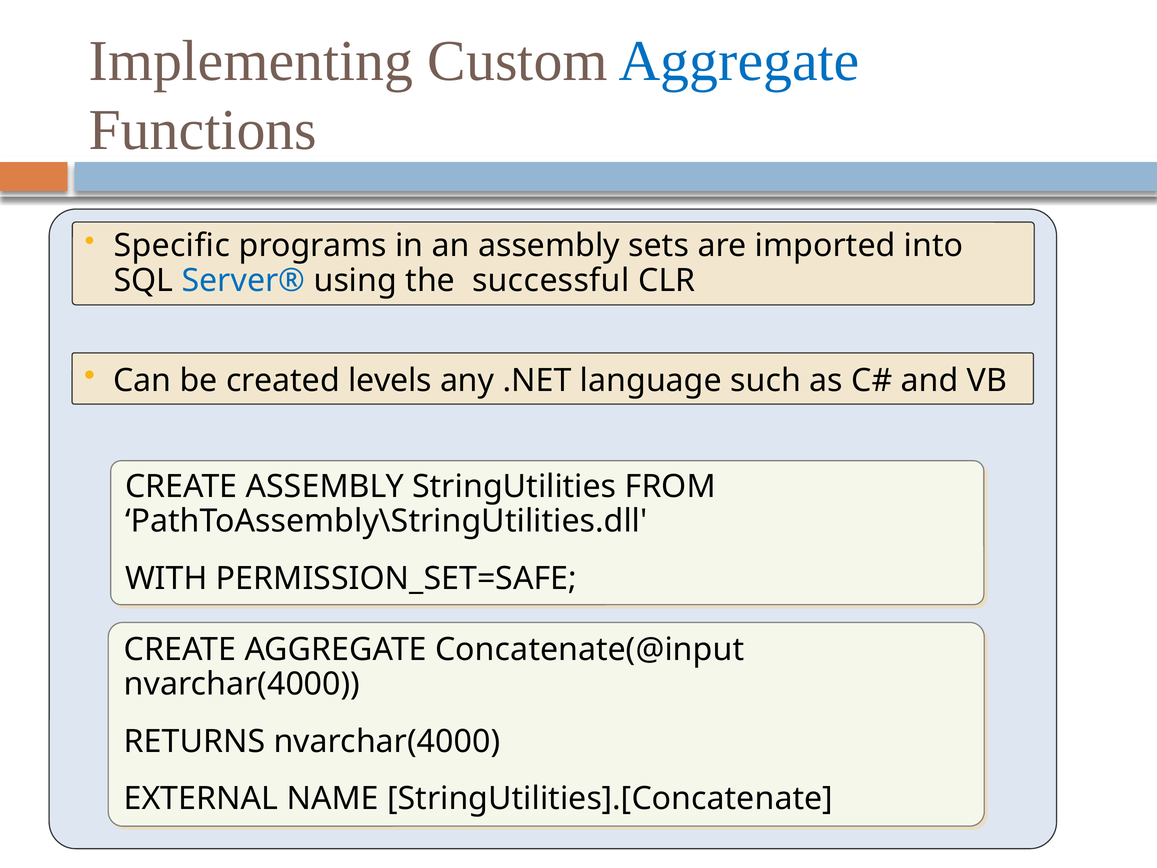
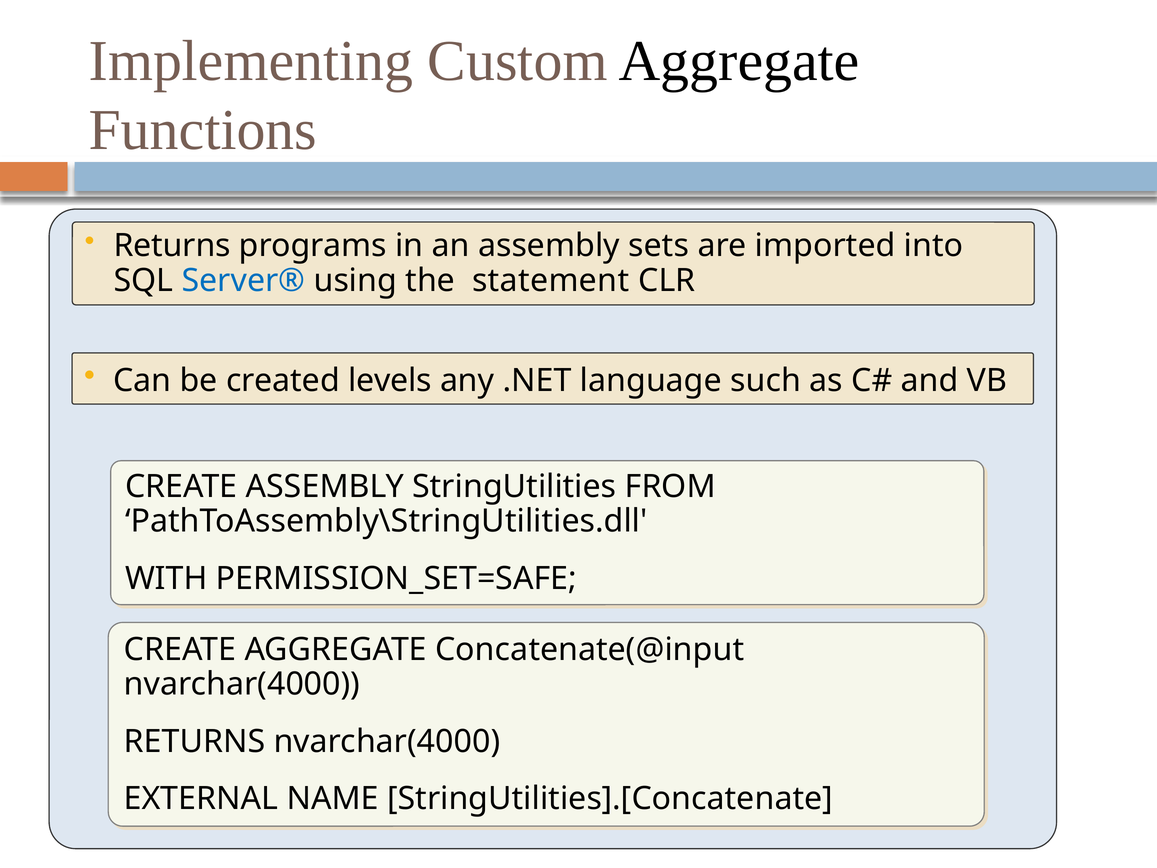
Aggregate at (739, 61) colour: blue -> black
Specific at (172, 246): Specific -> Returns
successful: successful -> statement
